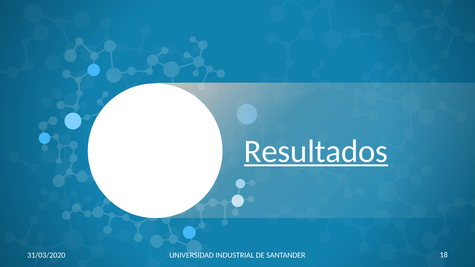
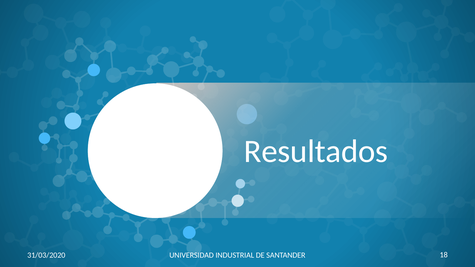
Resultados underline: present -> none
